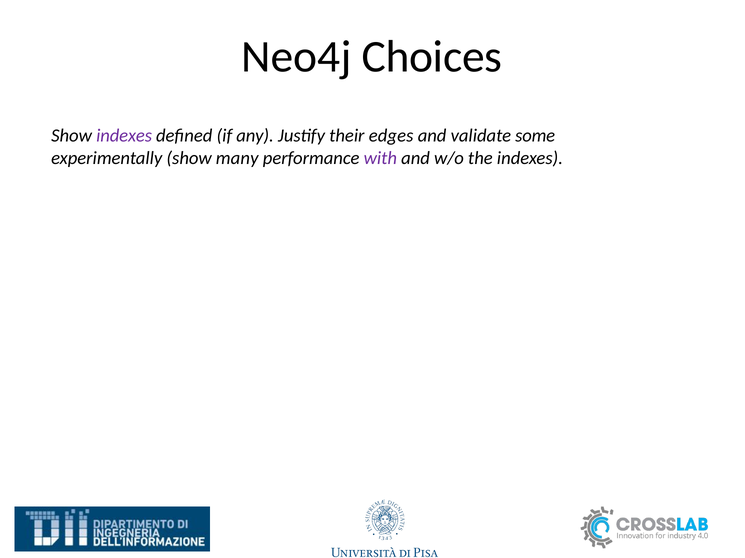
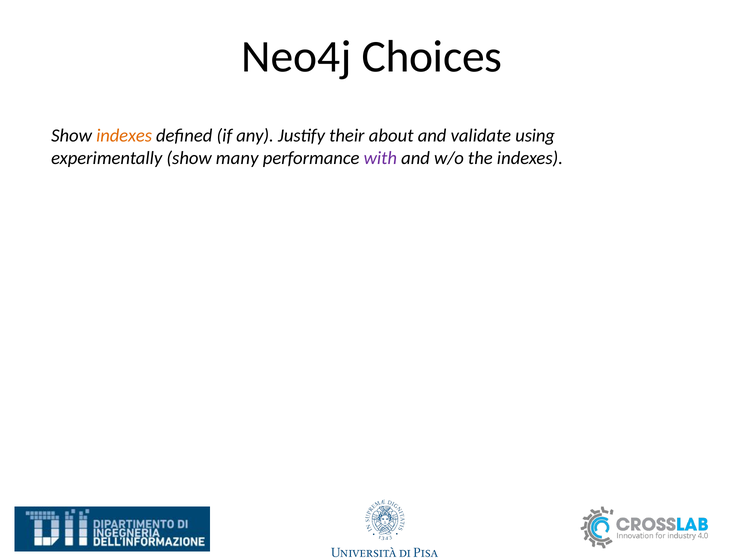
indexes at (124, 136) colour: purple -> orange
edges: edges -> about
some: some -> using
